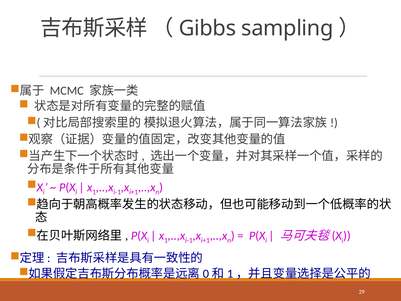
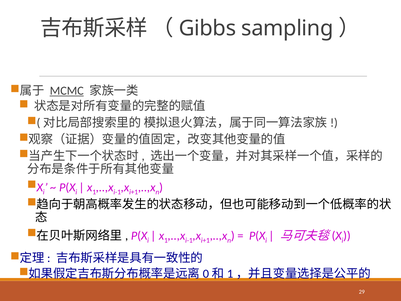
MCMC underline: none -> present
